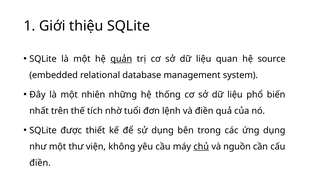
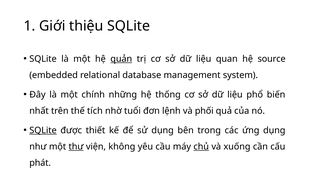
nhiên: nhiên -> chính
và điền: điền -> phối
SQLite at (43, 130) underline: none -> present
thư underline: none -> present
nguồn: nguồn -> xuống
điền at (40, 163): điền -> phát
